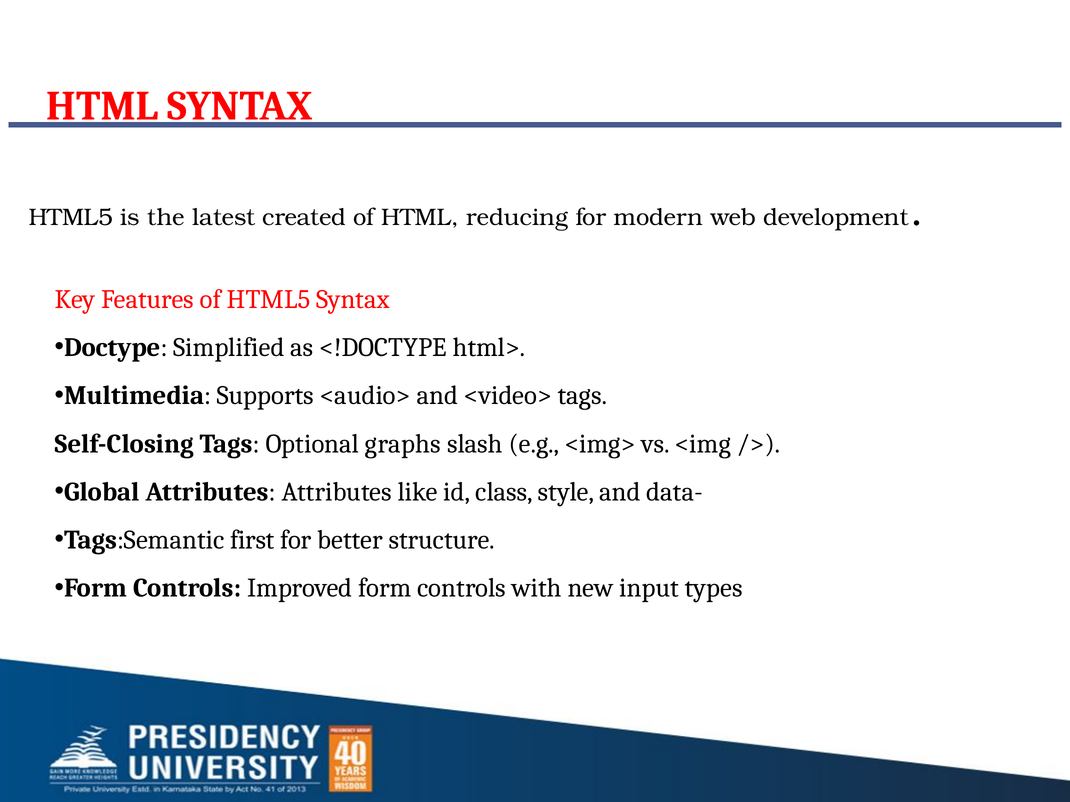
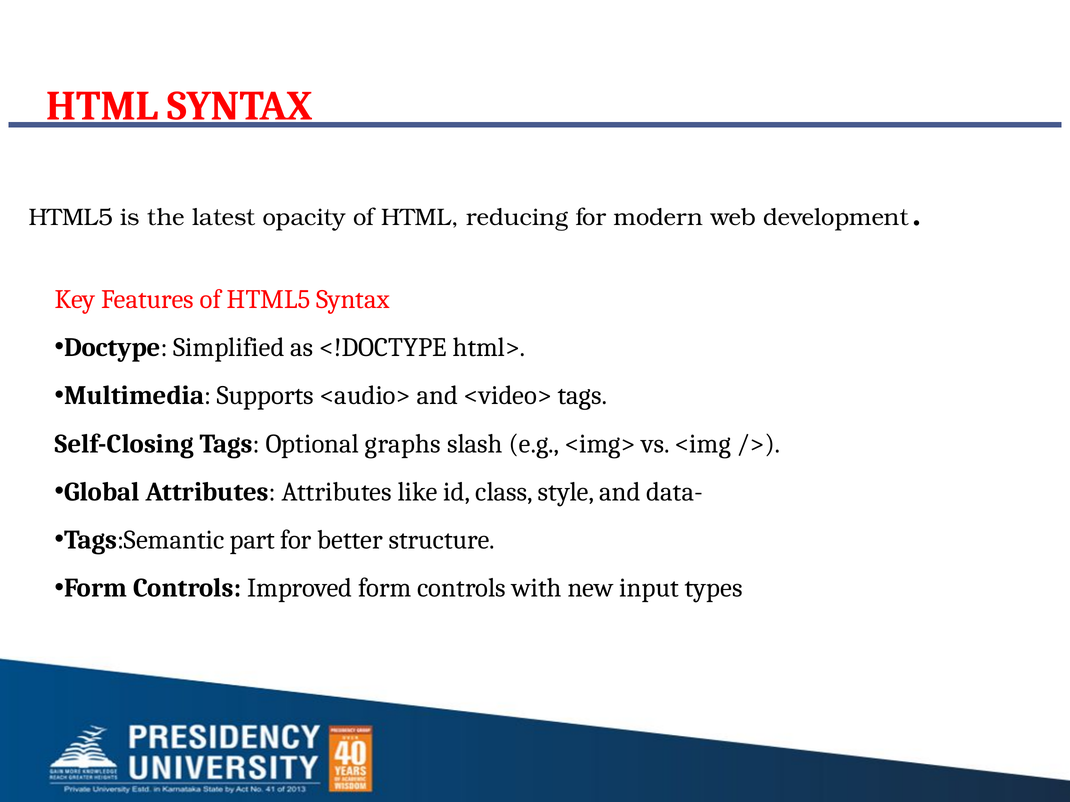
created: created -> opacity
first: first -> part
